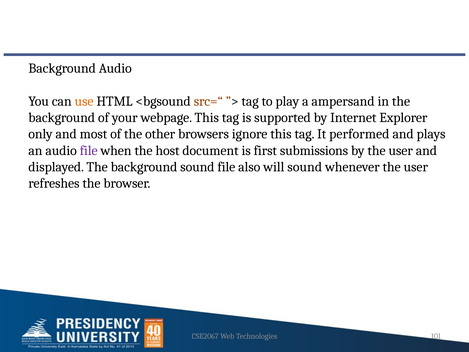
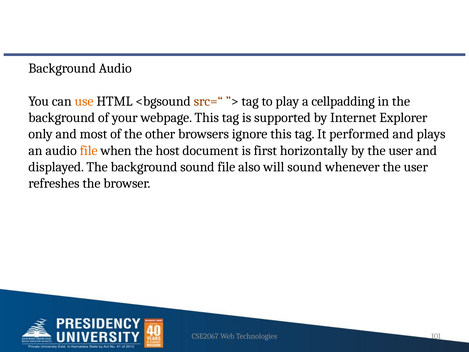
ampersand: ampersand -> cellpadding
file at (89, 150) colour: purple -> orange
submissions: submissions -> horizontally
